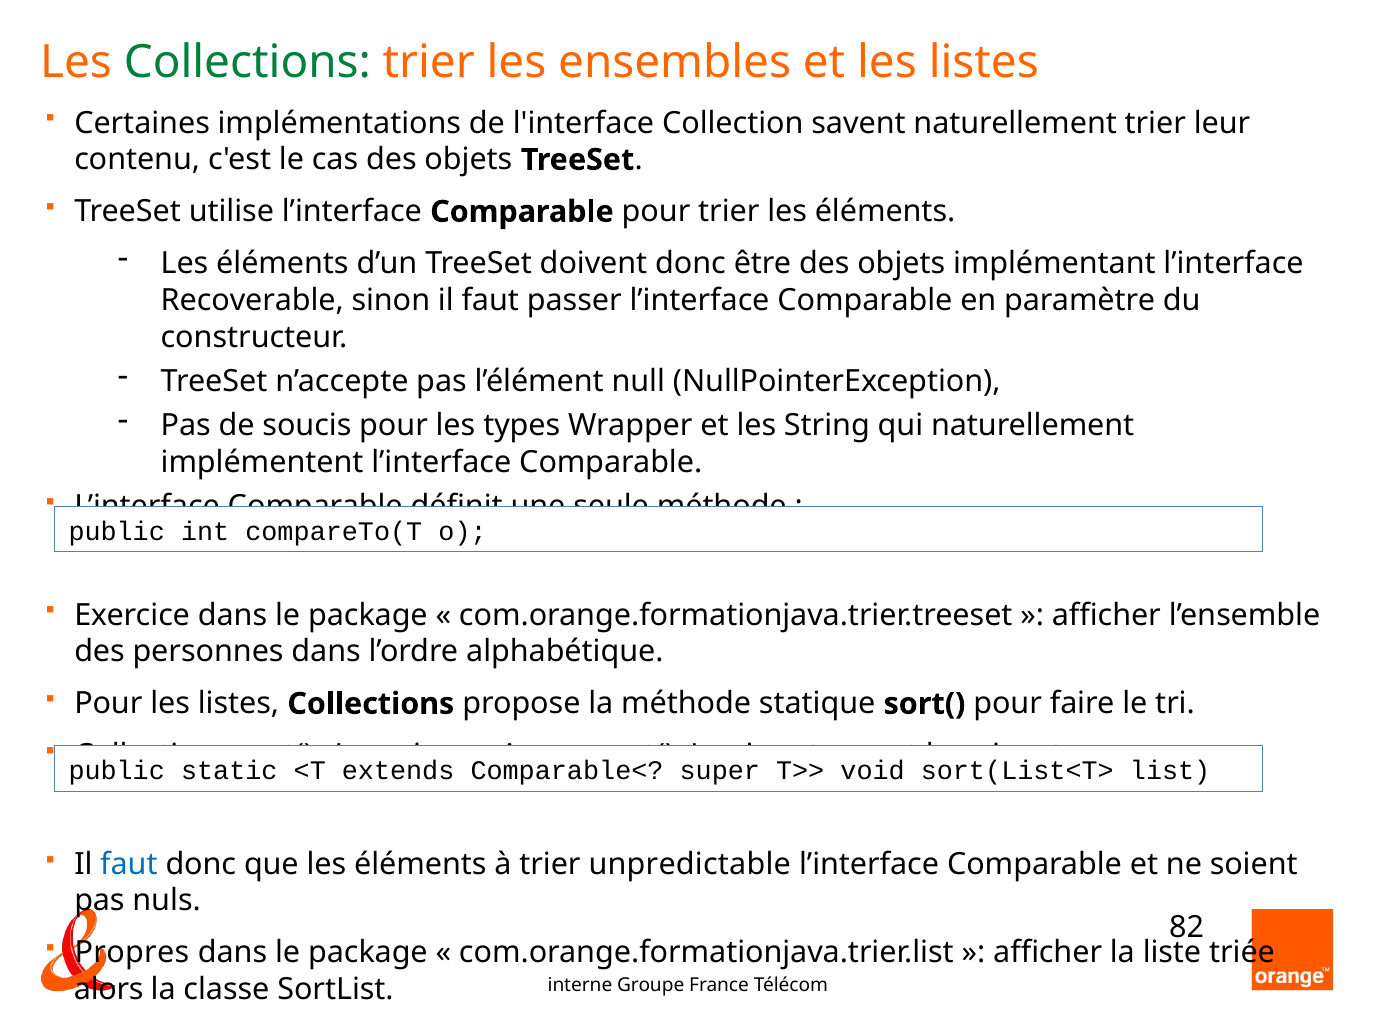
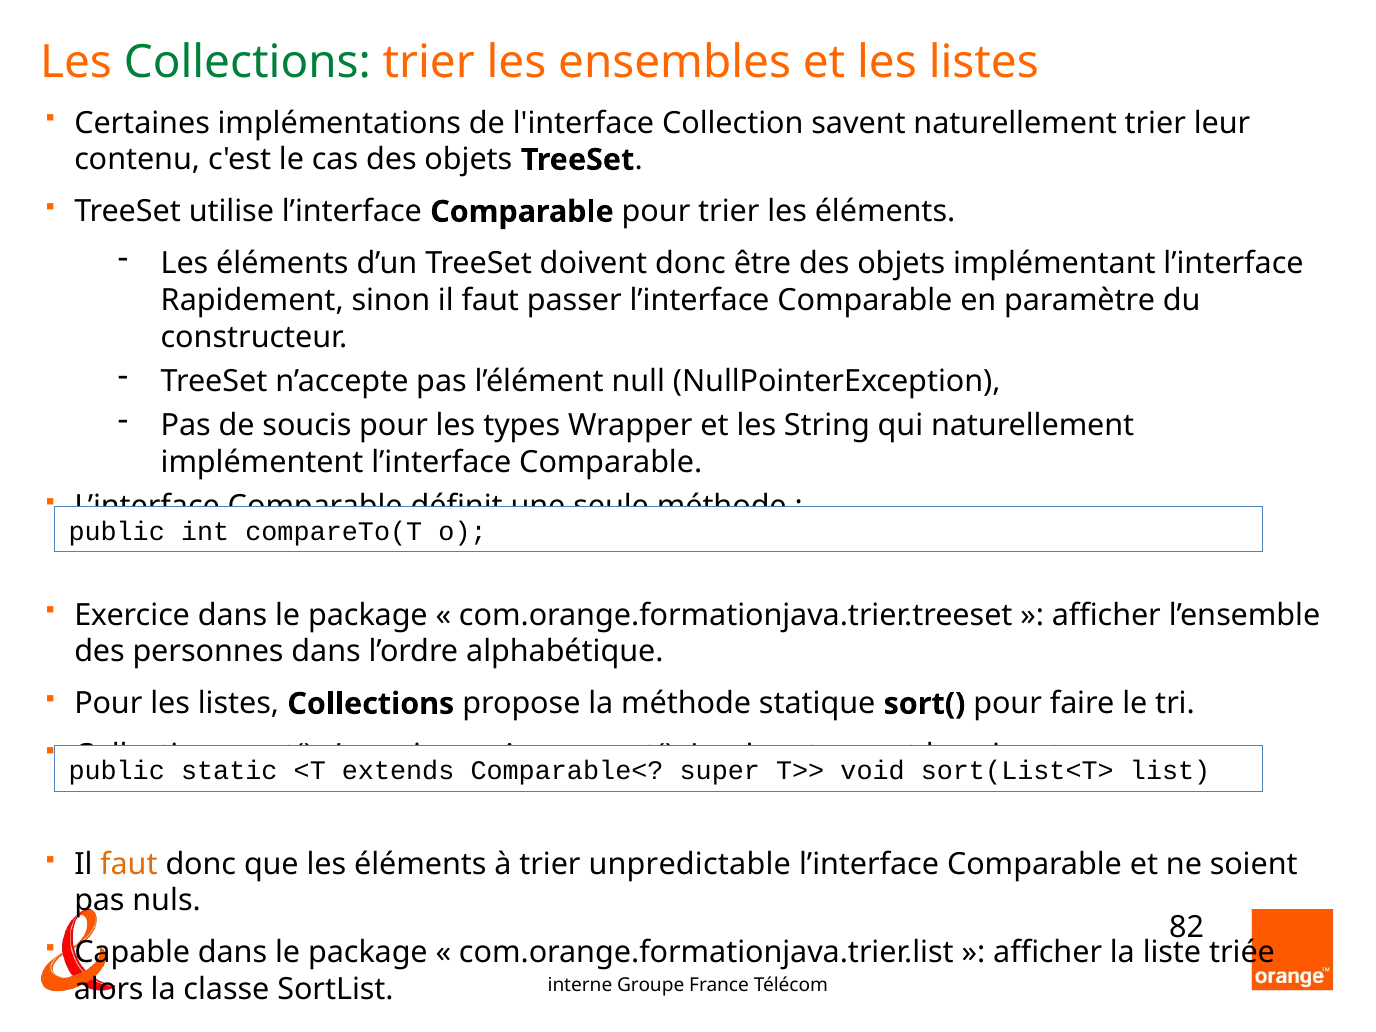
Recoverable: Recoverable -> Rapidement
faut at (129, 864) colour: blue -> orange
Propres: Propres -> Capable
